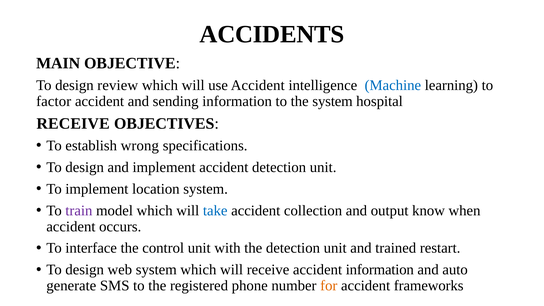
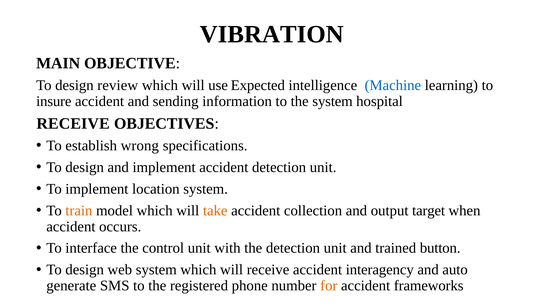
ACCIDENTS: ACCIDENTS -> VIBRATION
use Accident: Accident -> Expected
factor: factor -> insure
train colour: purple -> orange
take colour: blue -> orange
know: know -> target
restart: restart -> button
accident information: information -> interagency
